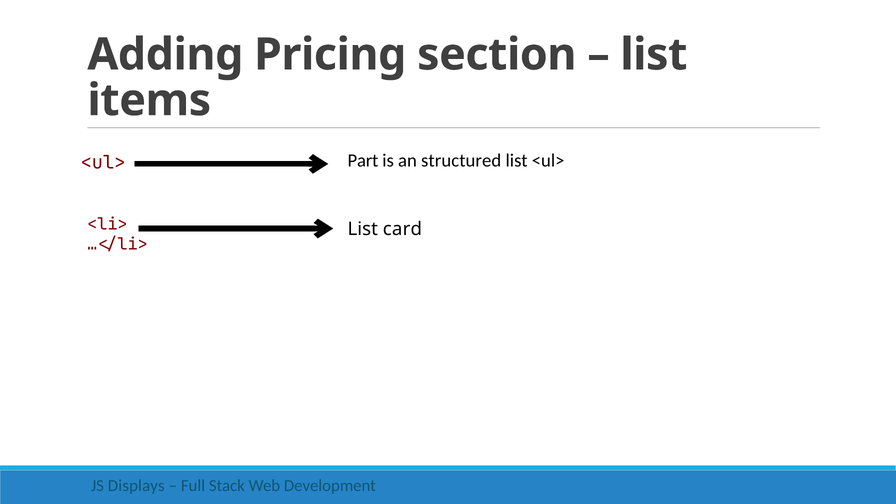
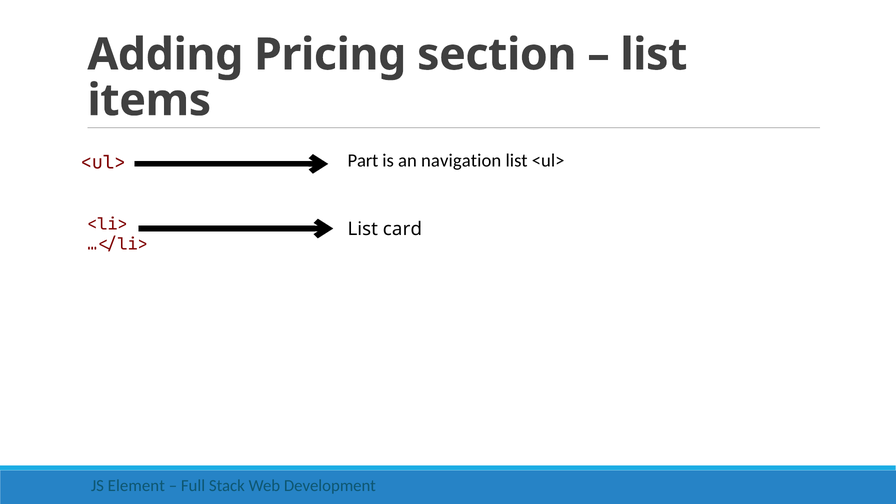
structured: structured -> navigation
Displays: Displays -> Element
